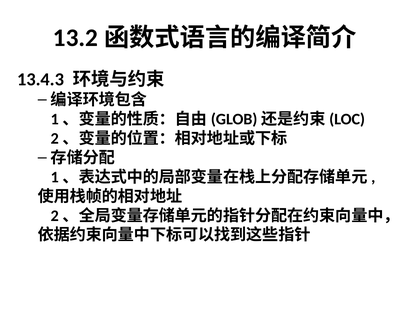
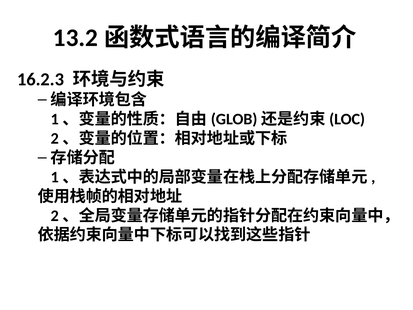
13.4.3: 13.4.3 -> 16.2.3
